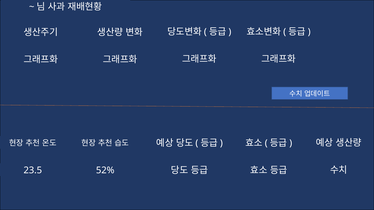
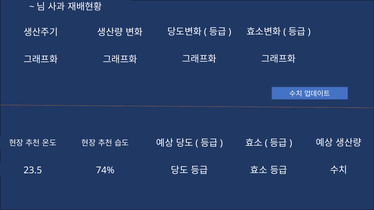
52%: 52% -> 74%
